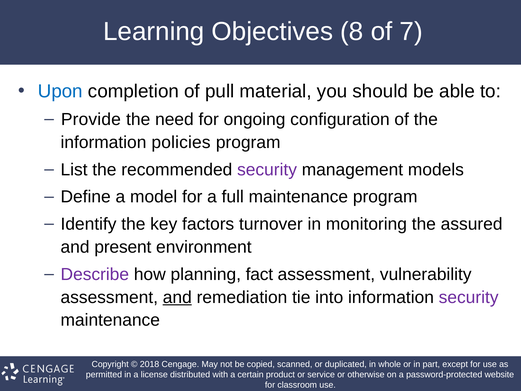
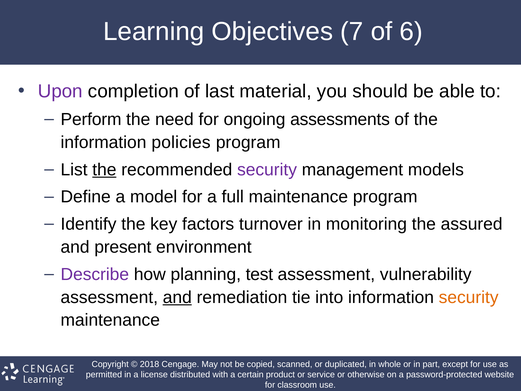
8: 8 -> 7
7: 7 -> 6
Upon colour: blue -> purple
pull: pull -> last
Provide: Provide -> Perform
configuration: configuration -> assessments
the at (104, 170) underline: none -> present
fact: fact -> test
security at (469, 297) colour: purple -> orange
